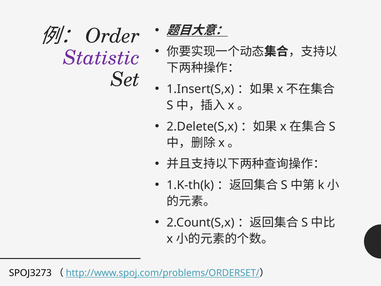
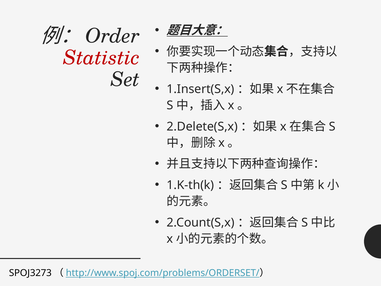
Statistic colour: purple -> red
